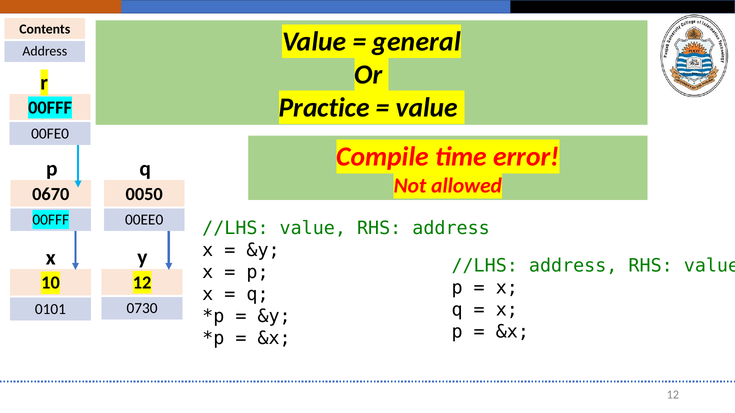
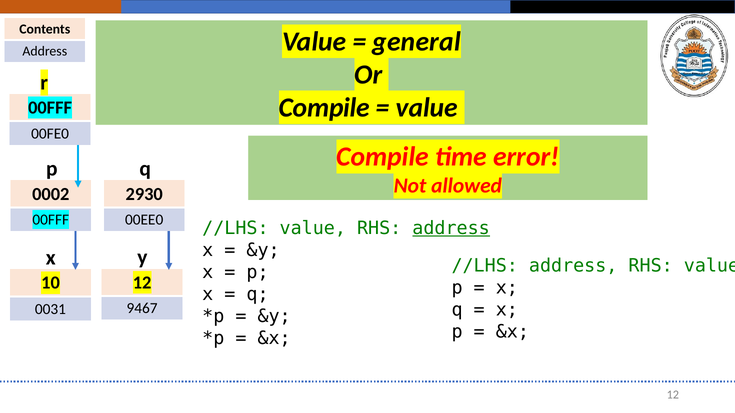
Practice at (324, 108): Practice -> Compile
0670: 0670 -> 0002
0050: 0050 -> 2930
address at (451, 228) underline: none -> present
0730: 0730 -> 9467
0101: 0101 -> 0031
